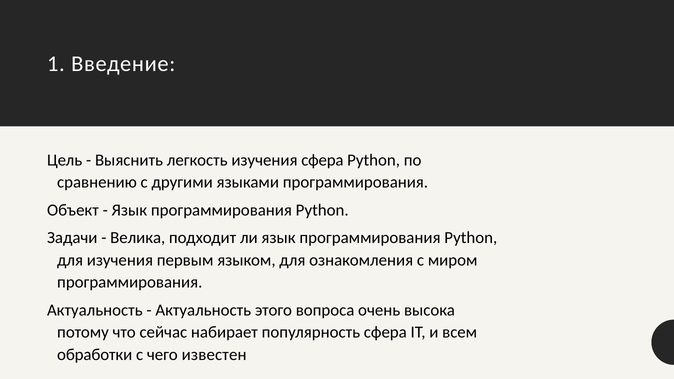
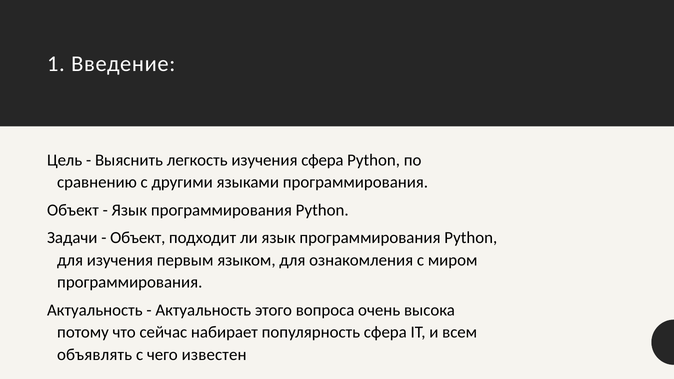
Велика at (138, 238): Велика -> Объект
обработки: обработки -> объявлять
